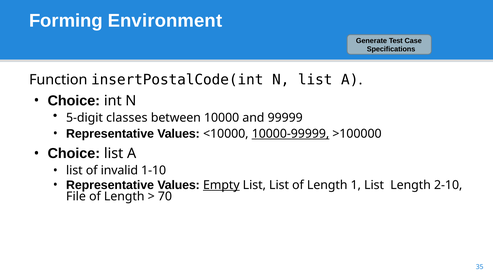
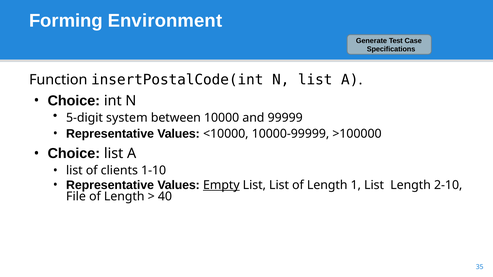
classes: classes -> system
10000-99999 underline: present -> none
invalid: invalid -> clients
70: 70 -> 40
